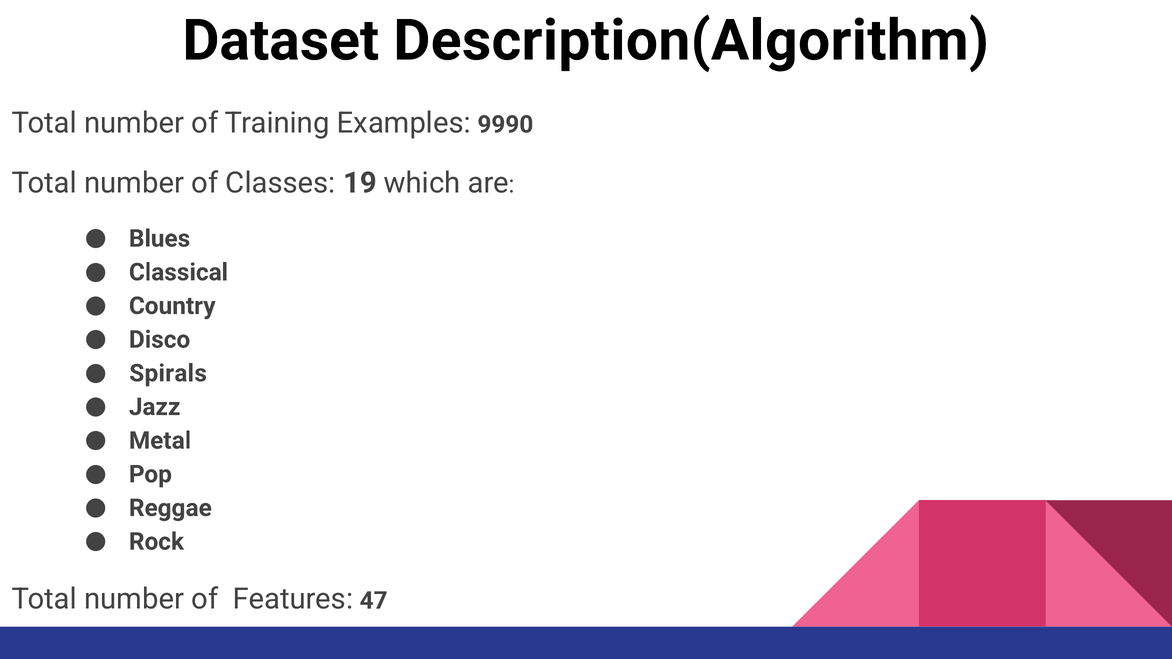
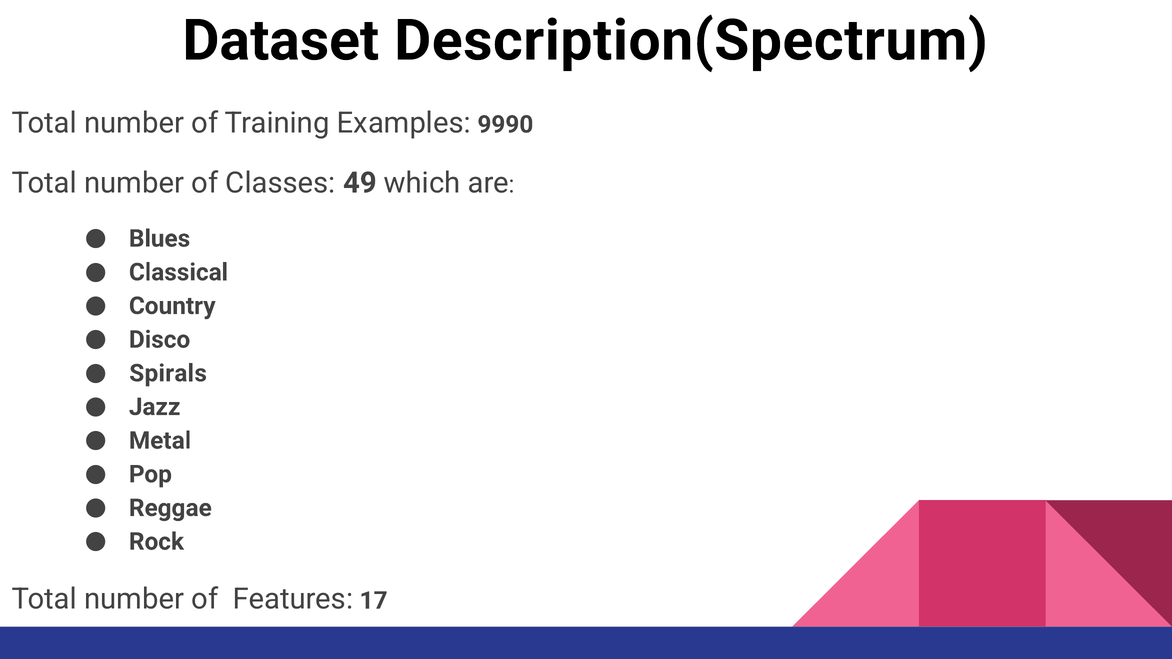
Description(Algorithm: Description(Algorithm -> Description(Spectrum
19: 19 -> 49
47: 47 -> 17
